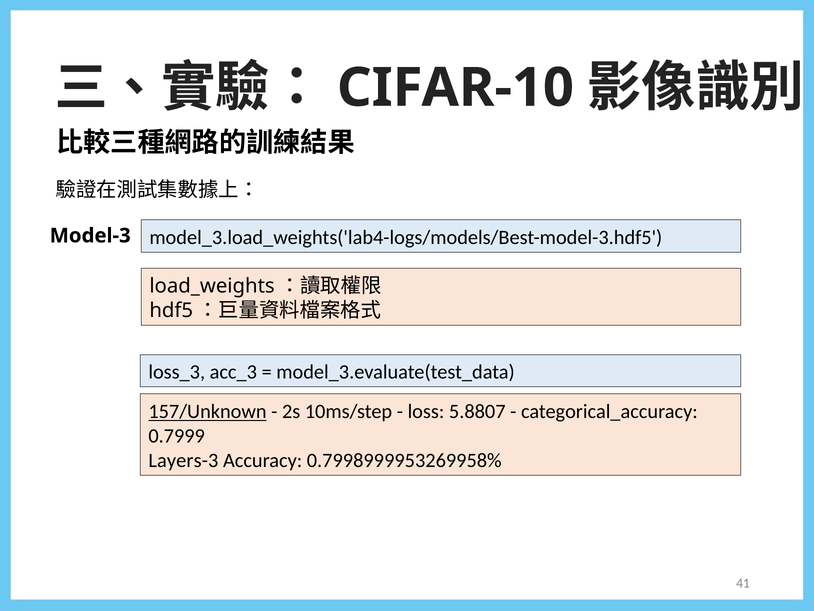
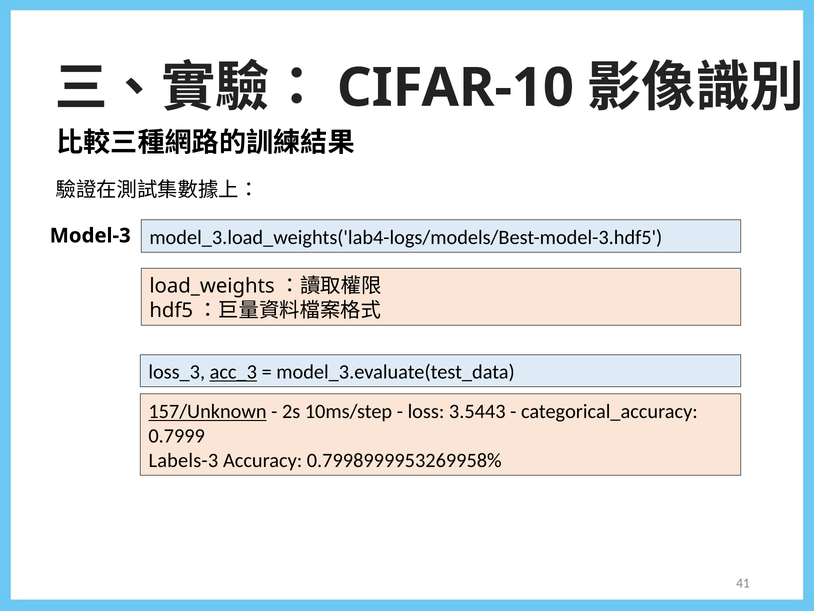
acc_3 underline: none -> present
5.8807: 5.8807 -> 3.5443
Layers-3: Layers-3 -> Labels-3
